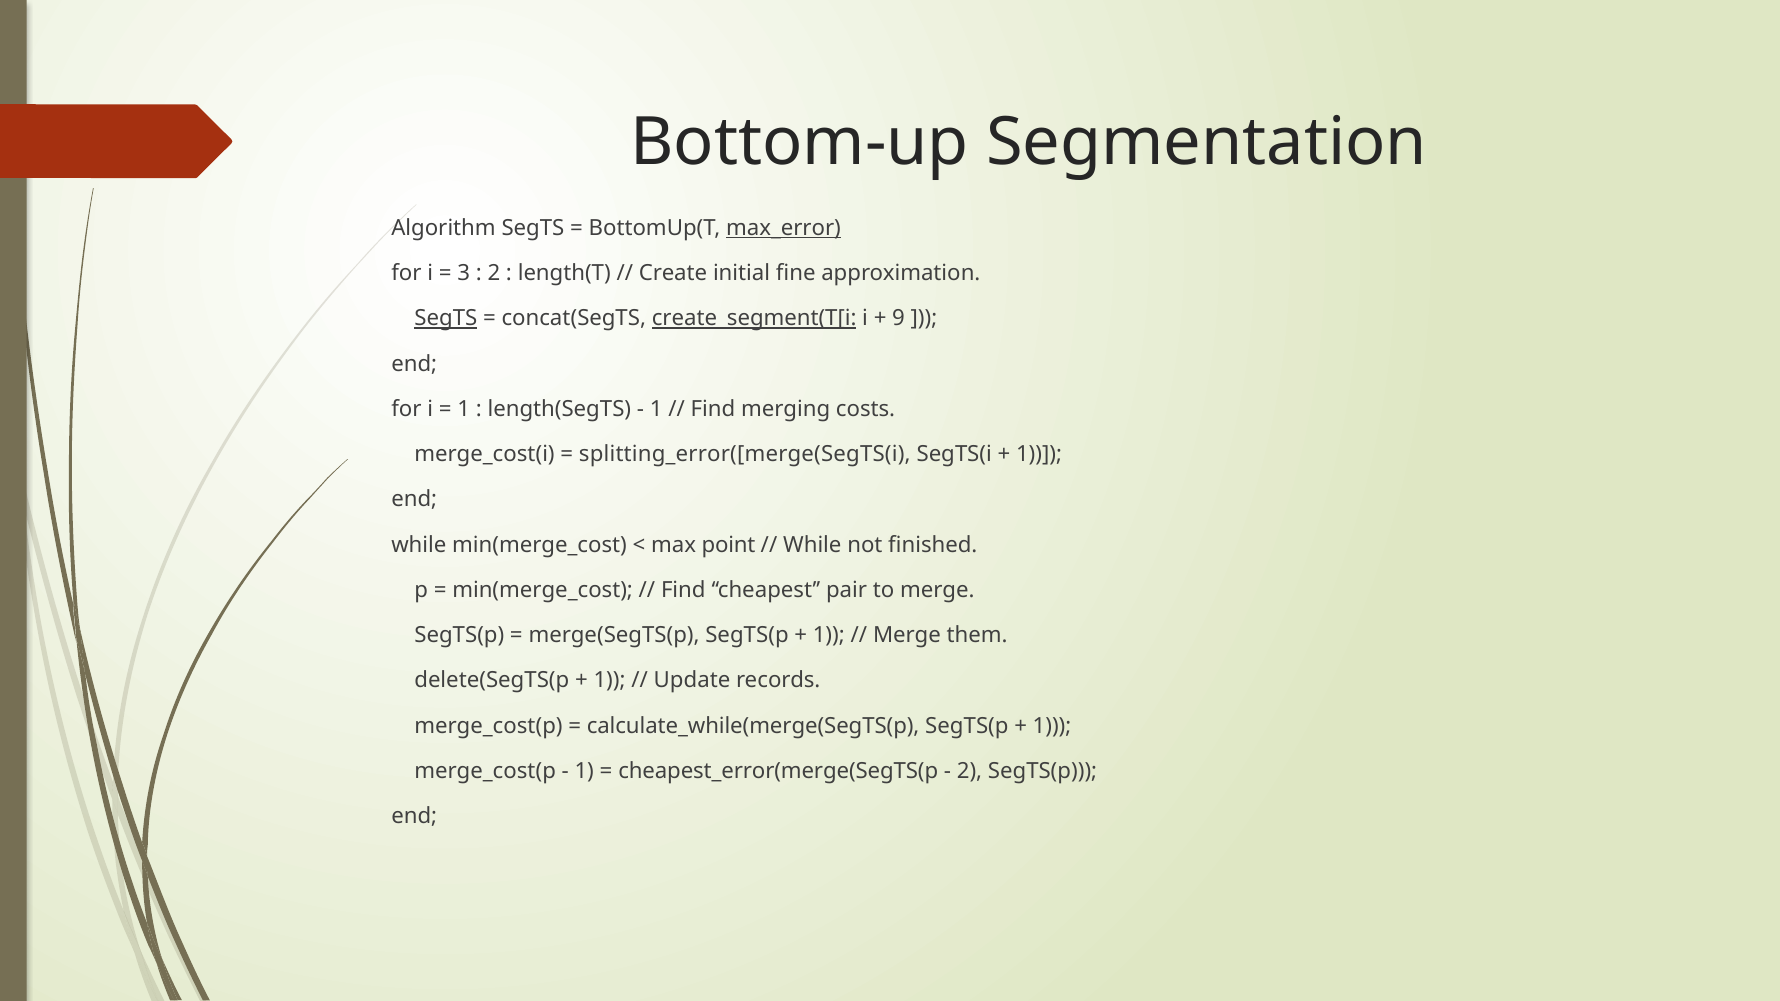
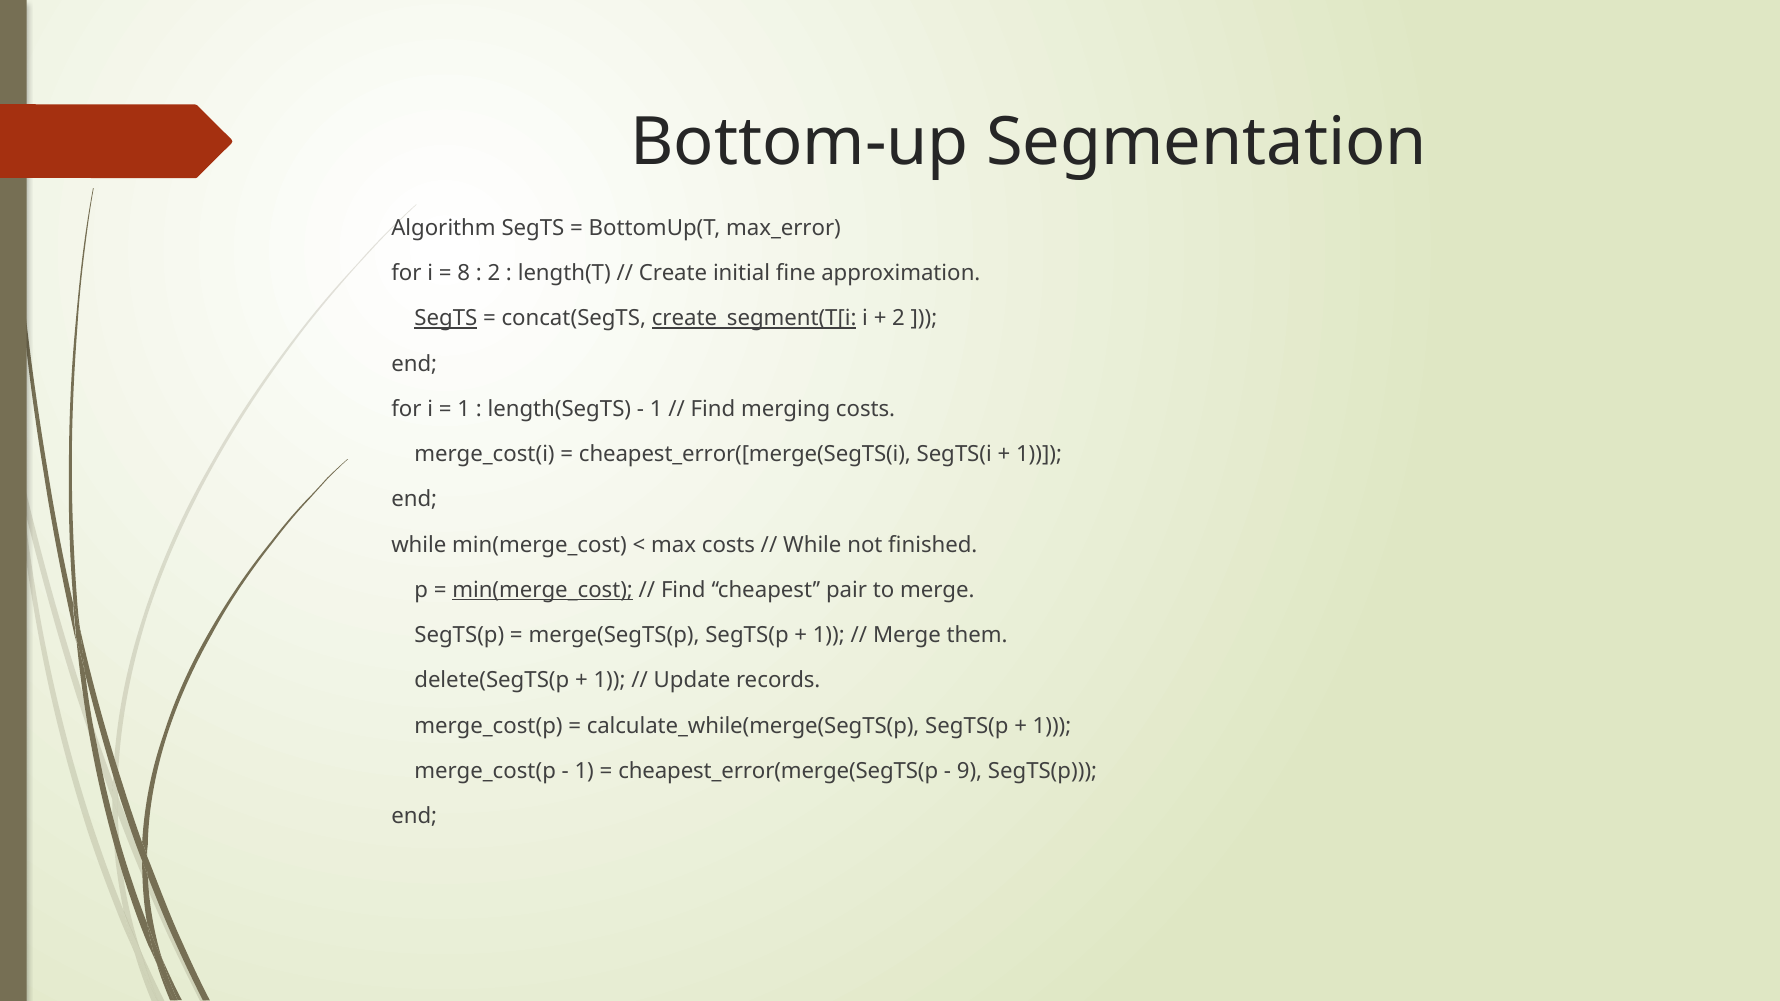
max_error underline: present -> none
3: 3 -> 8
9 at (899, 319): 9 -> 2
splitting_error([merge(SegTS(i: splitting_error([merge(SegTS(i -> cheapest_error([merge(SegTS(i
max point: point -> costs
min(merge_cost at (543, 590) underline: none -> present
2 at (970, 771): 2 -> 9
